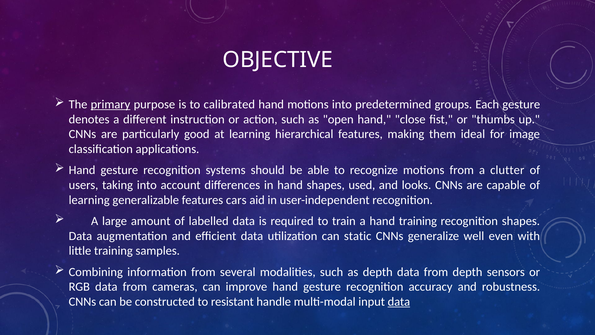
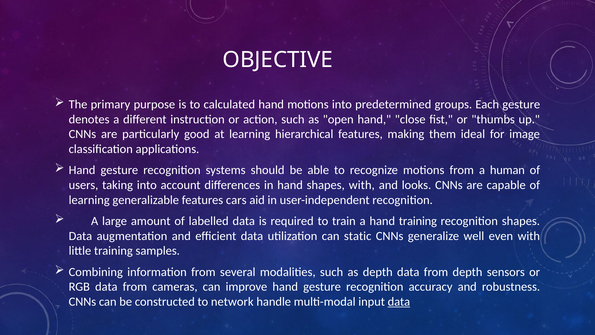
primary underline: present -> none
calibrated: calibrated -> calculated
clutter: clutter -> human
shapes used: used -> with
resistant: resistant -> network
